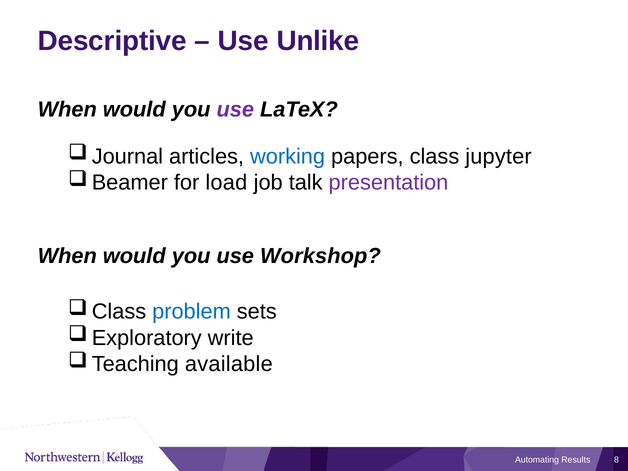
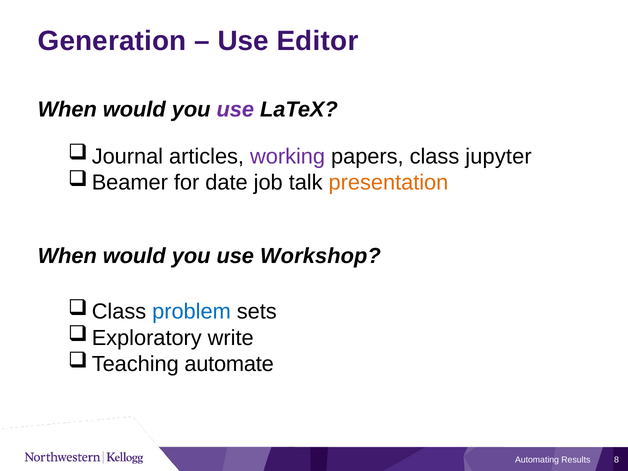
Descriptive: Descriptive -> Generation
Unlike: Unlike -> Editor
working colour: blue -> purple
load: load -> date
presentation colour: purple -> orange
available: available -> automate
